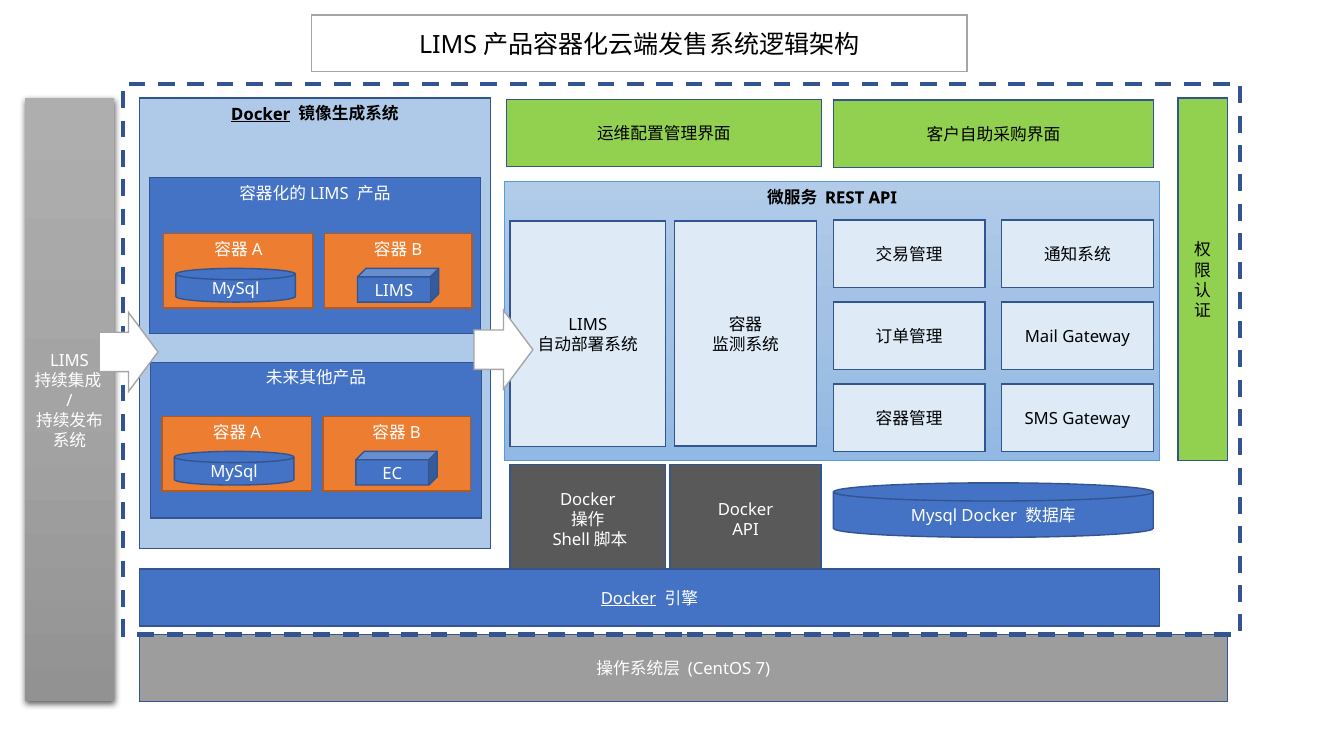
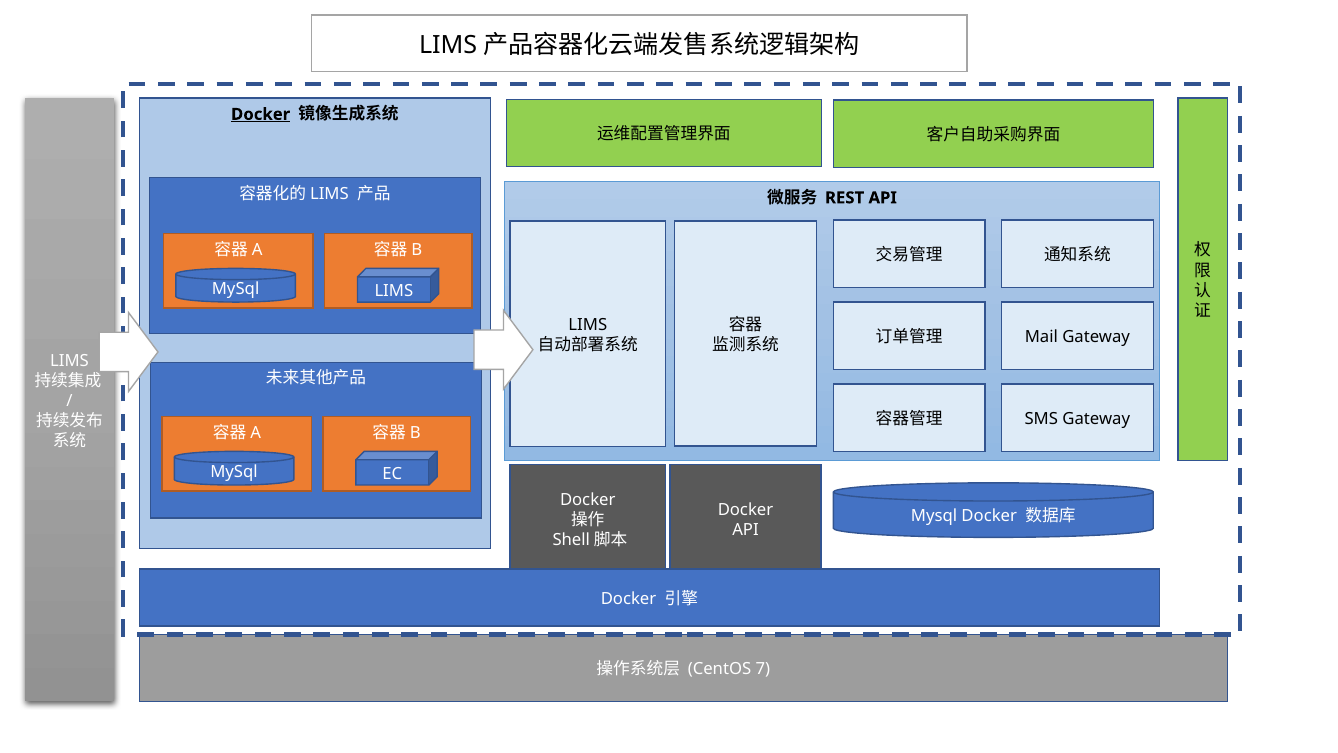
Docker at (629, 598) underline: present -> none
